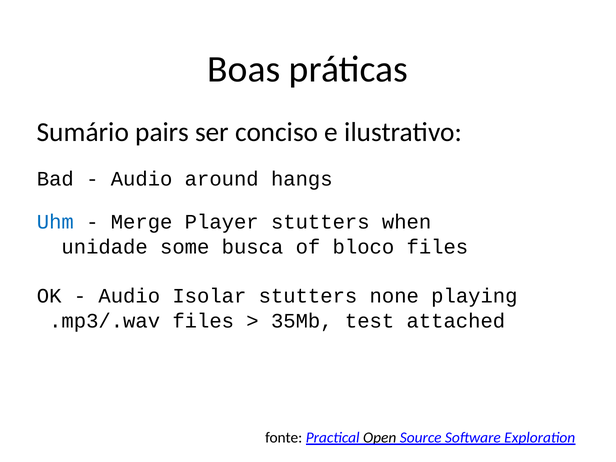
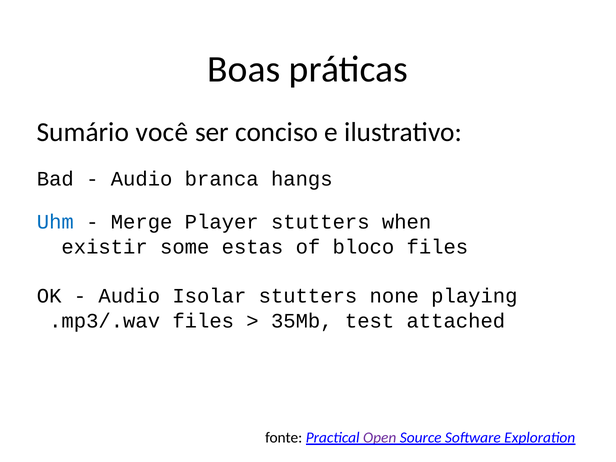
pairs: pairs -> você
around: around -> branca
unidade: unidade -> existir
busca: busca -> estas
Open colour: black -> purple
